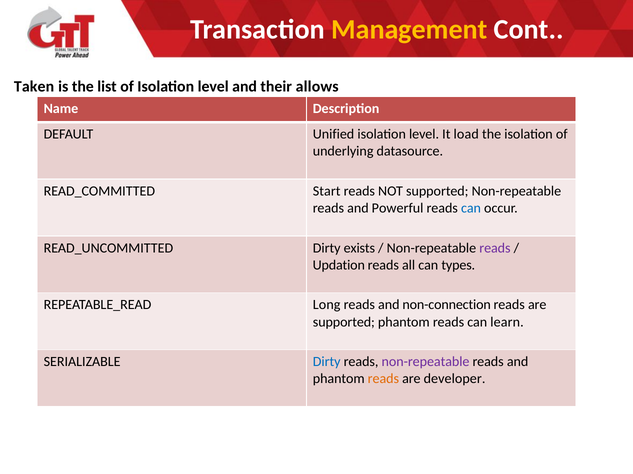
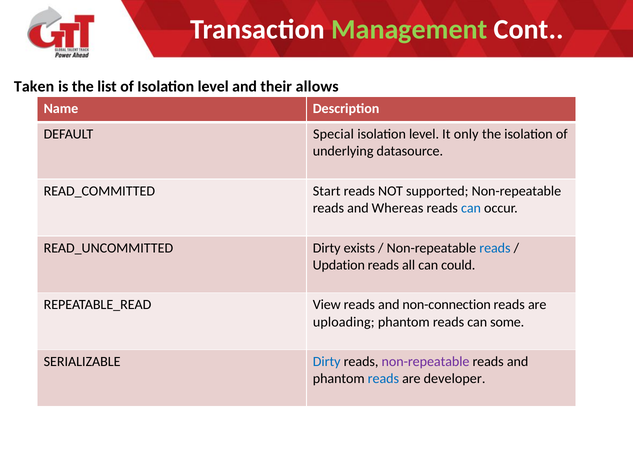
Management colour: yellow -> light green
Unified: Unified -> Special
load: load -> only
Powerful: Powerful -> Whereas
reads at (495, 248) colour: purple -> blue
types: types -> could
Long: Long -> View
supported at (344, 322): supported -> uploading
learn: learn -> some
reads at (383, 379) colour: orange -> blue
